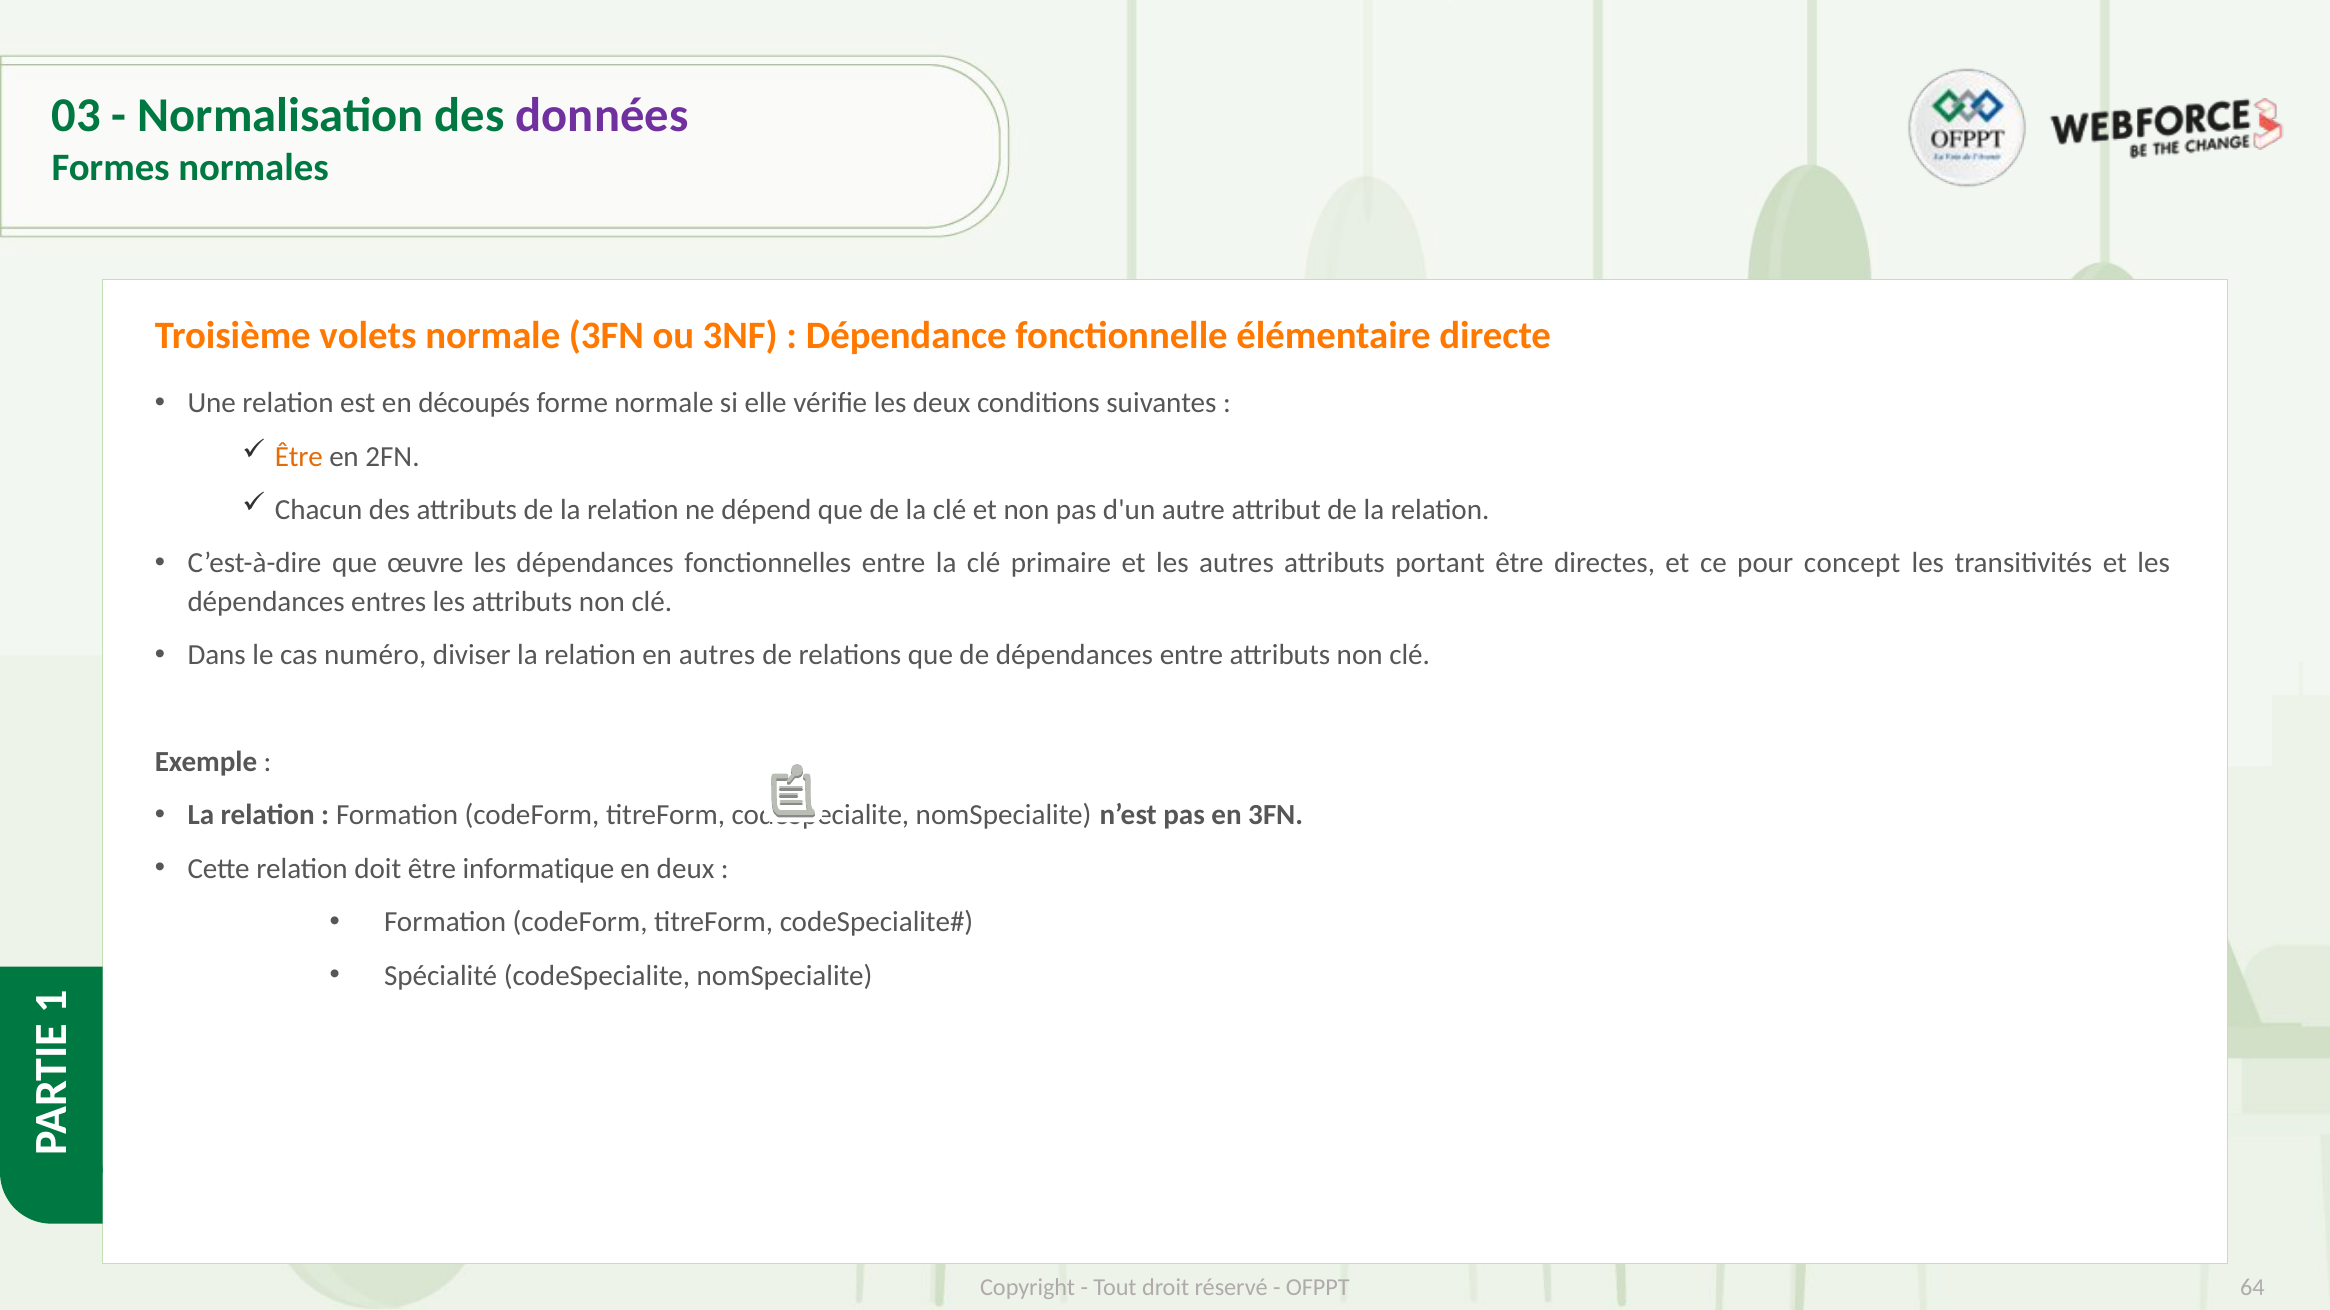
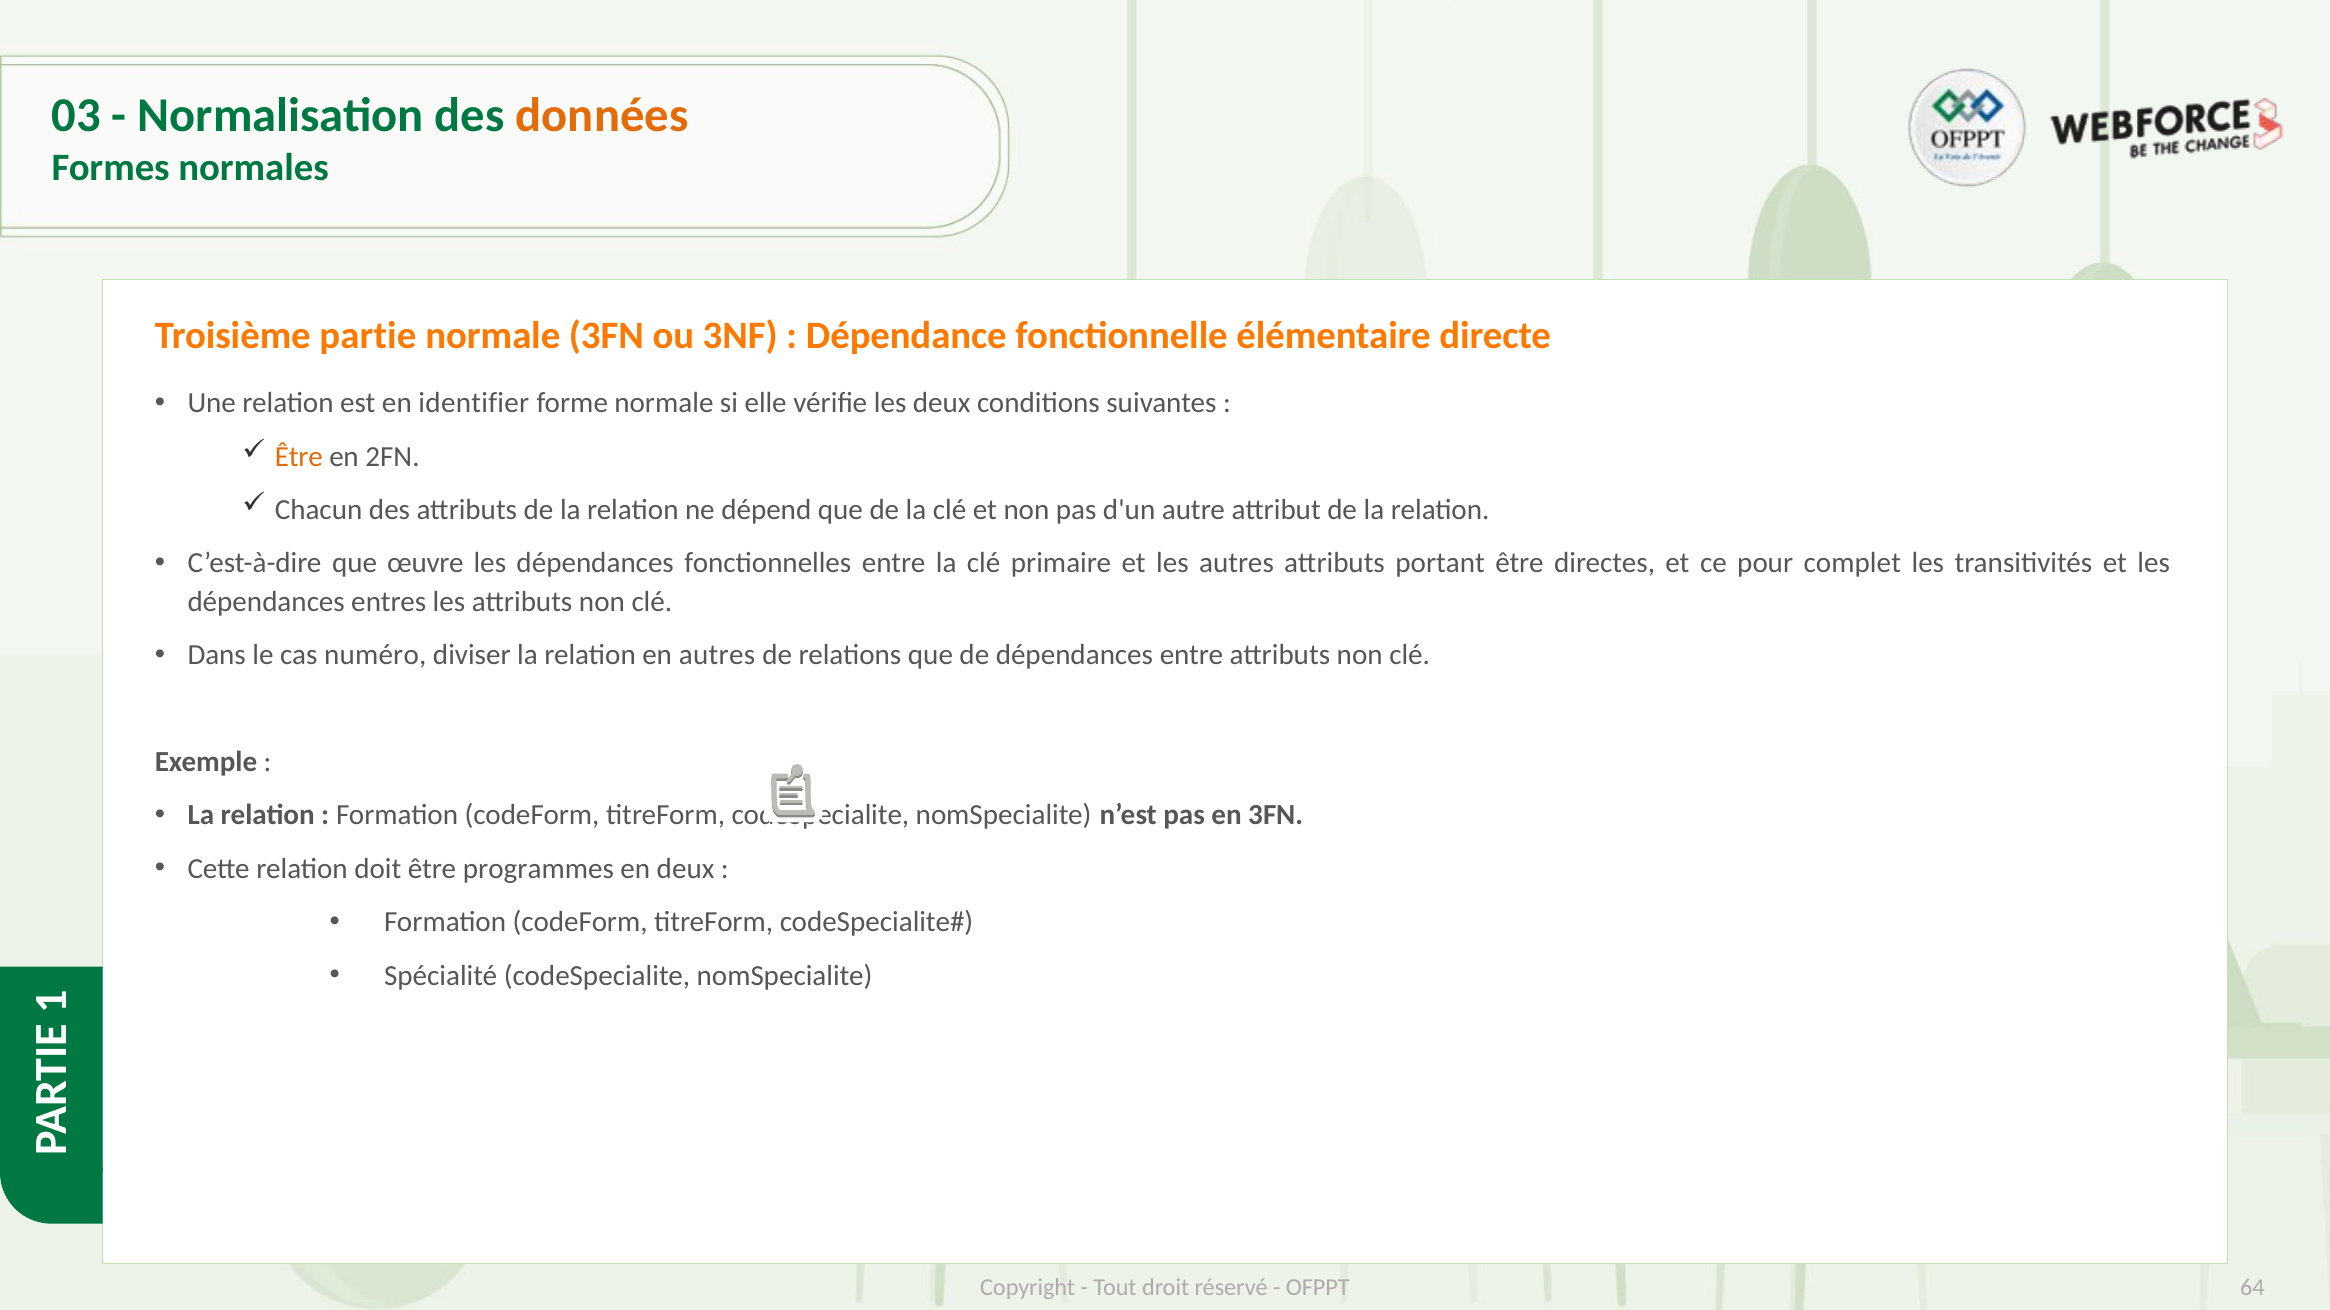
données colour: purple -> orange
volets: volets -> partie
découpés: découpés -> identifier
concept: concept -> complet
informatique: informatique -> programmes
